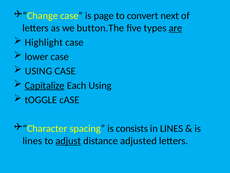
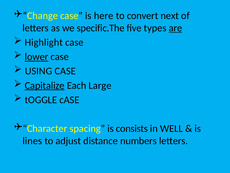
page: page -> here
button.The: button.The -> specific.The
lower underline: none -> present
Each Using: Using -> Large
in LINES: LINES -> WELL
adjust underline: present -> none
adjusted: adjusted -> numbers
